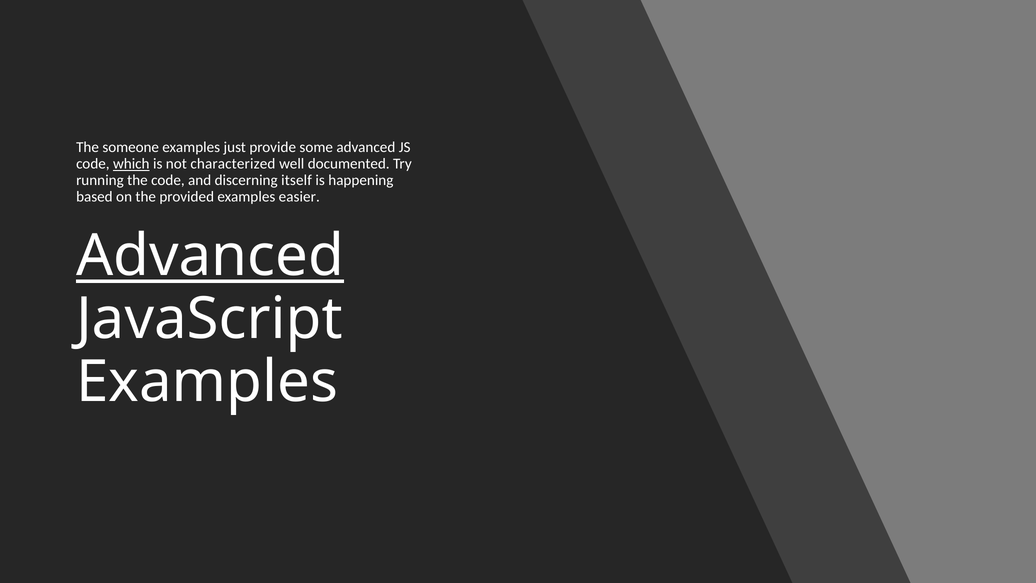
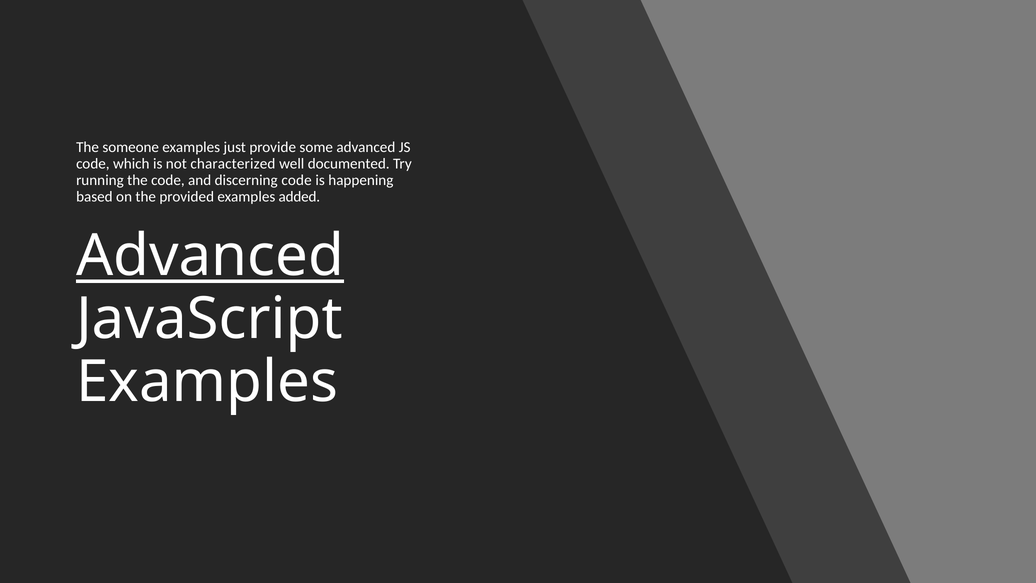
which underline: present -> none
discerning itself: itself -> code
easier: easier -> added
